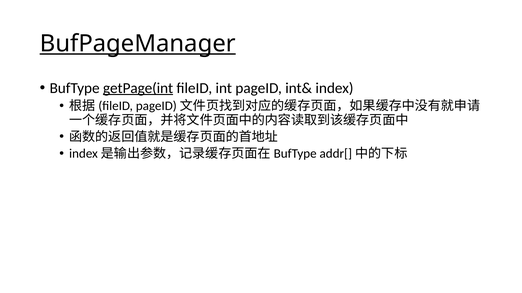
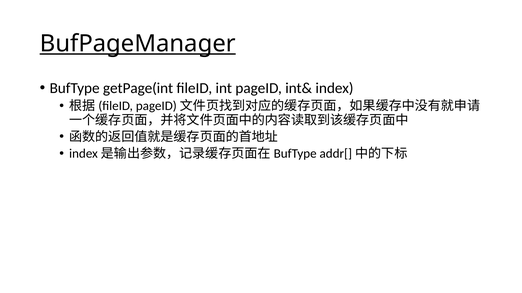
getPage(int underline: present -> none
